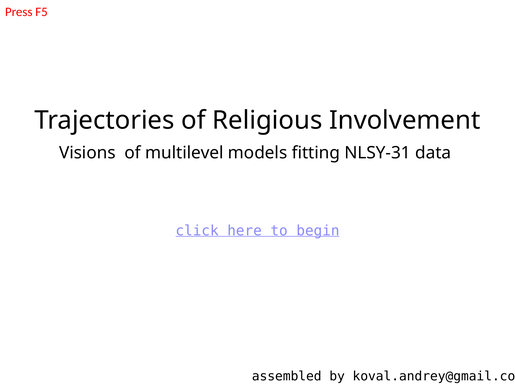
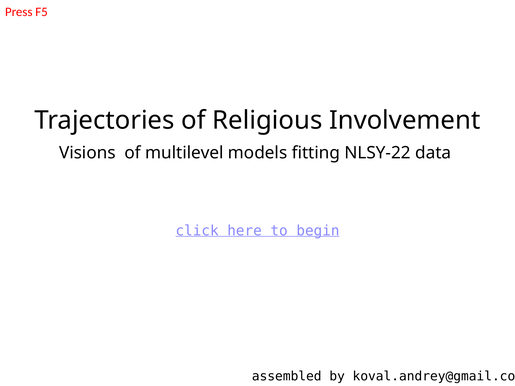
NLSY-31: NLSY-31 -> NLSY-22
